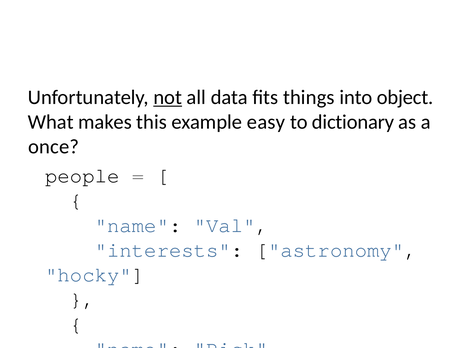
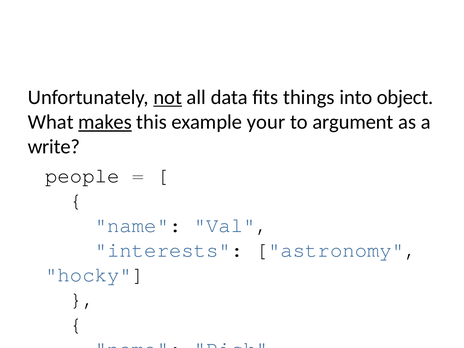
makes underline: none -> present
easy: easy -> your
dictionary: dictionary -> argument
once: once -> write
